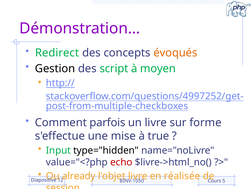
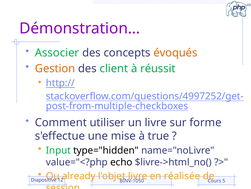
Redirect: Redirect -> Associer
Gestion colour: black -> orange
script: script -> client
moyen: moyen -> réussit
parfois: parfois -> utiliser
echo colour: red -> black
